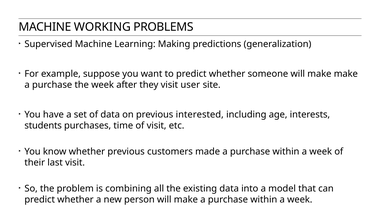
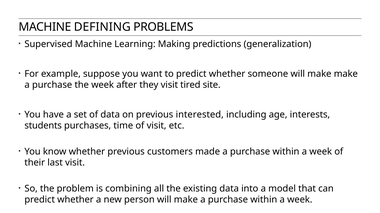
WORKING: WORKING -> DEFINING
user: user -> tired
